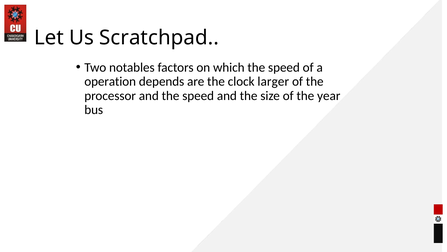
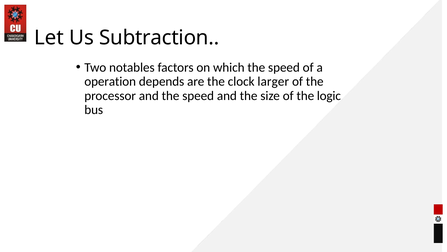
Scratchpad: Scratchpad -> Subtraction
year: year -> logic
